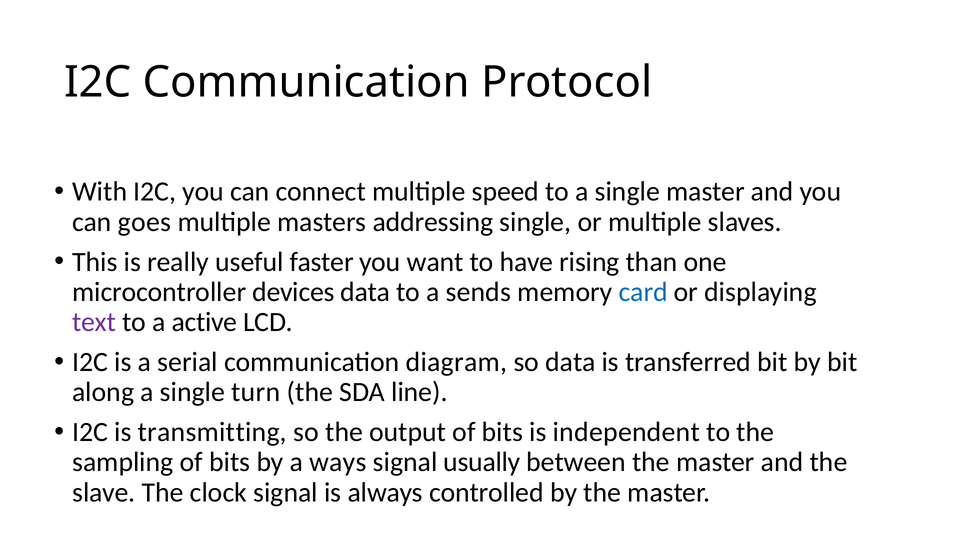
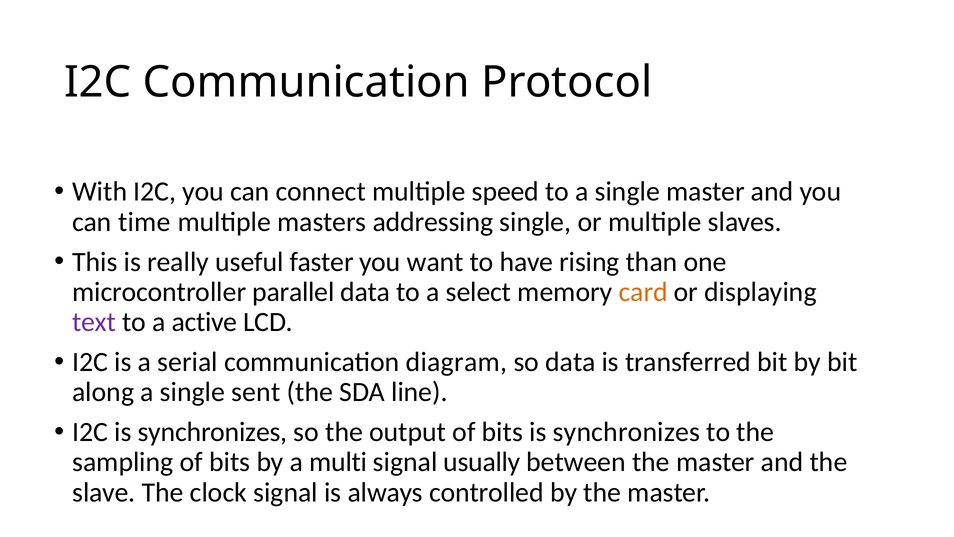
goes: goes -> time
devices: devices -> parallel
sends: sends -> select
card colour: blue -> orange
turn: turn -> sent
I2C is transmitting: transmitting -> synchronizes
bits is independent: independent -> synchronizes
ways: ways -> multi
